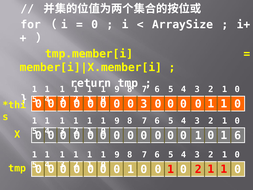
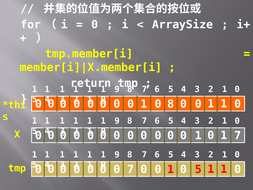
3 at (144, 104): 3 -> 1
0 at (171, 104): 0 -> 8
6 at (238, 135): 6 -> 7
1 at (131, 169): 1 -> 7
0 2: 2 -> 5
